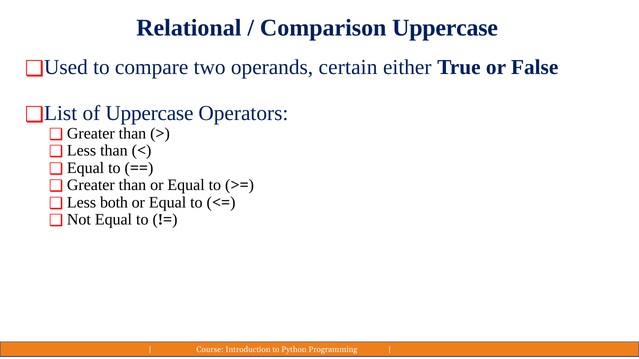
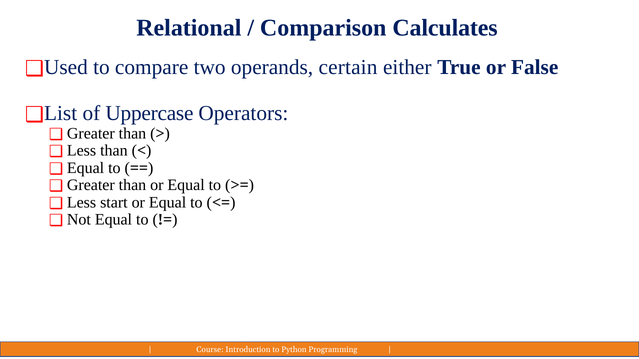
Comparison Uppercase: Uppercase -> Calculates
both: both -> start
